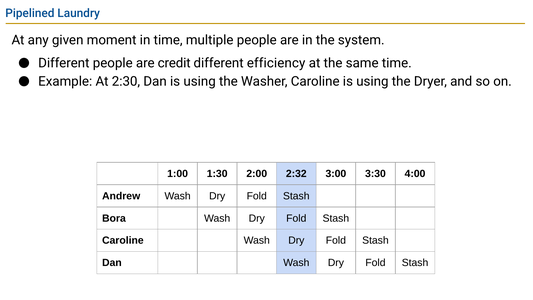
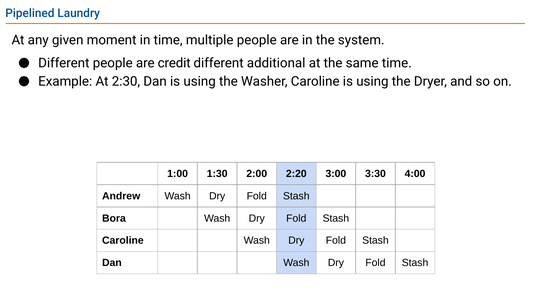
efficiency: efficiency -> additional
2:32: 2:32 -> 2:20
